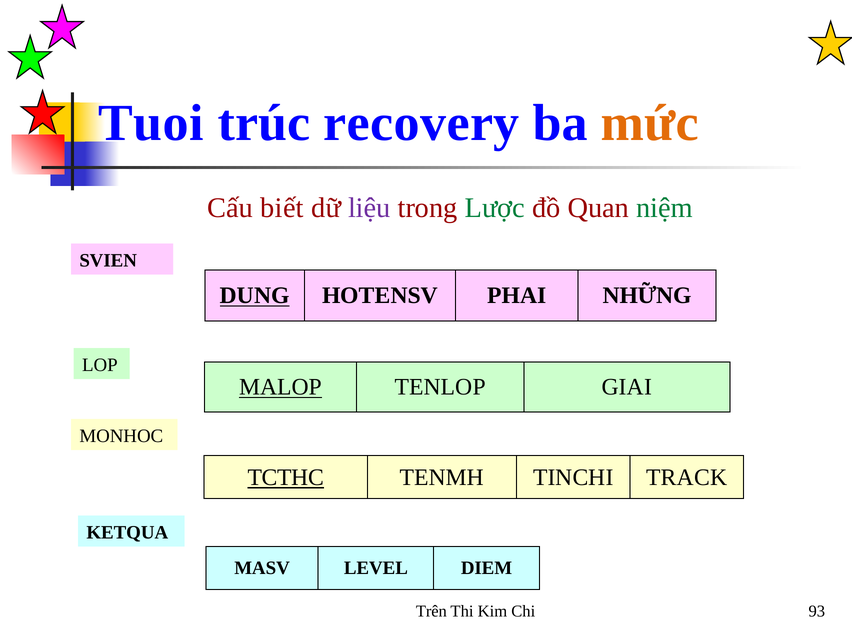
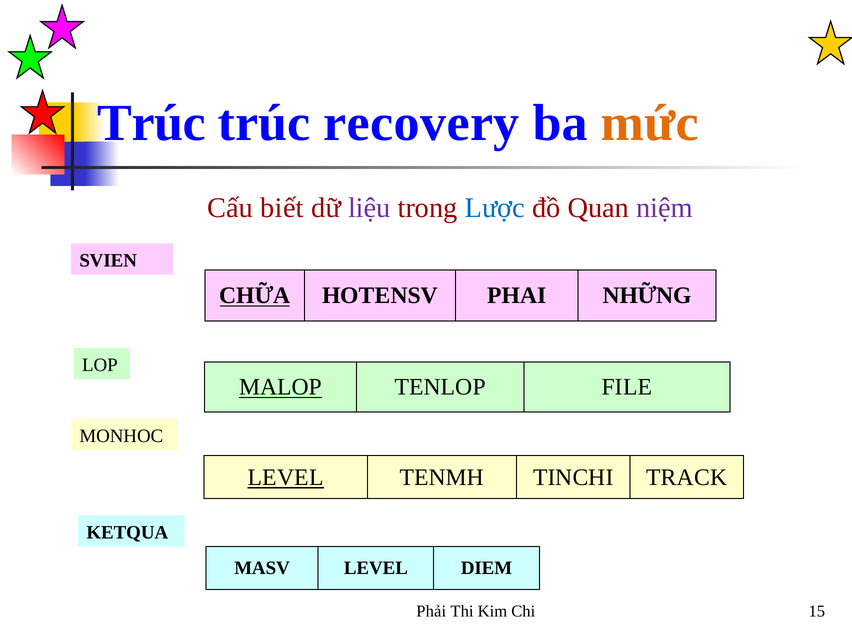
Tuoi at (151, 123): Tuoi -> Trúc
Lược colour: green -> blue
niệm colour: green -> purple
DUNG: DUNG -> CHỮA
GIAI: GIAI -> FILE
TCTHC at (286, 477): TCTHC -> LEVEL
Trên: Trên -> Phải
93: 93 -> 15
